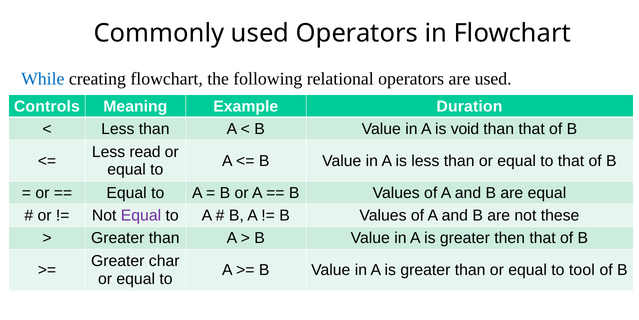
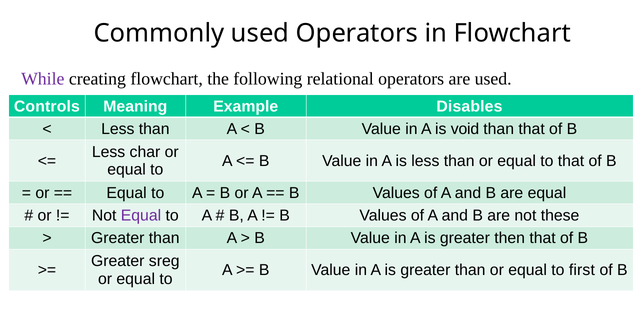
While colour: blue -> purple
Duration: Duration -> Disables
read: read -> char
char: char -> sreg
tool: tool -> first
